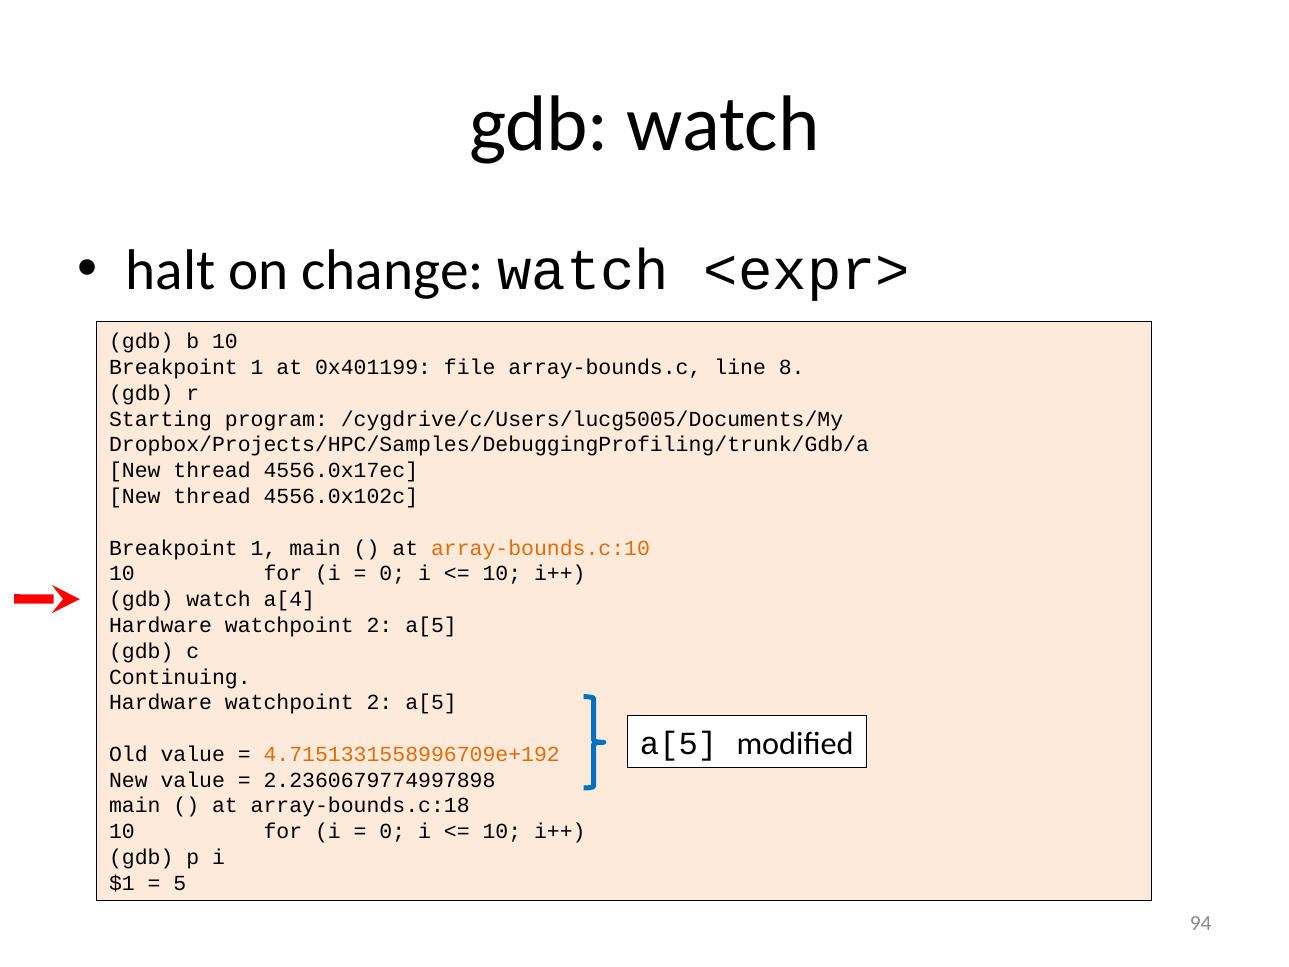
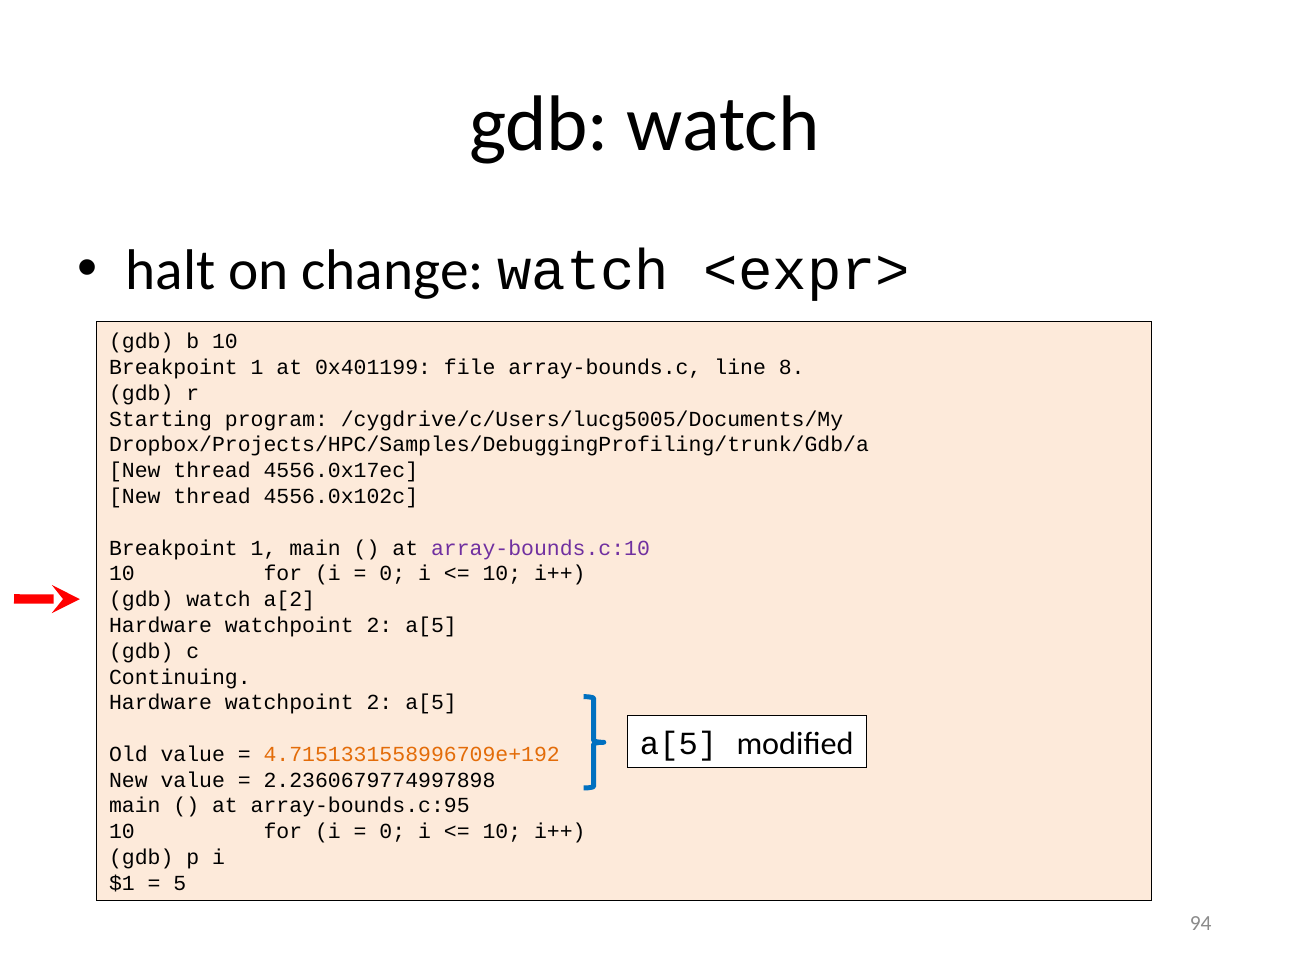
array-bounds.c:10 colour: orange -> purple
a[4: a[4 -> a[2
array-bounds.c:18: array-bounds.c:18 -> array-bounds.c:95
